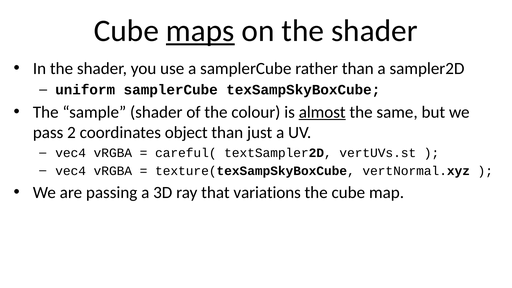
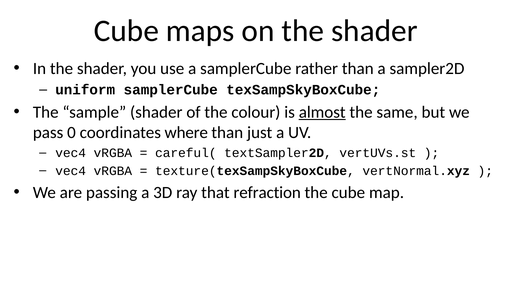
maps underline: present -> none
2: 2 -> 0
object: object -> where
variations: variations -> refraction
